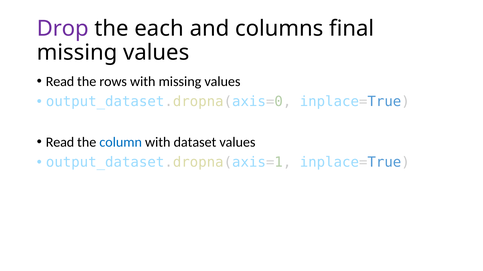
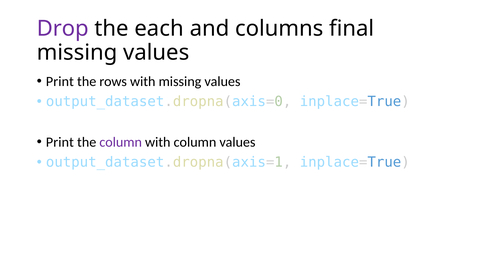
Read at (60, 82): Read -> Print
Read at (60, 142): Read -> Print
column at (121, 142) colour: blue -> purple
with dataset: dataset -> column
